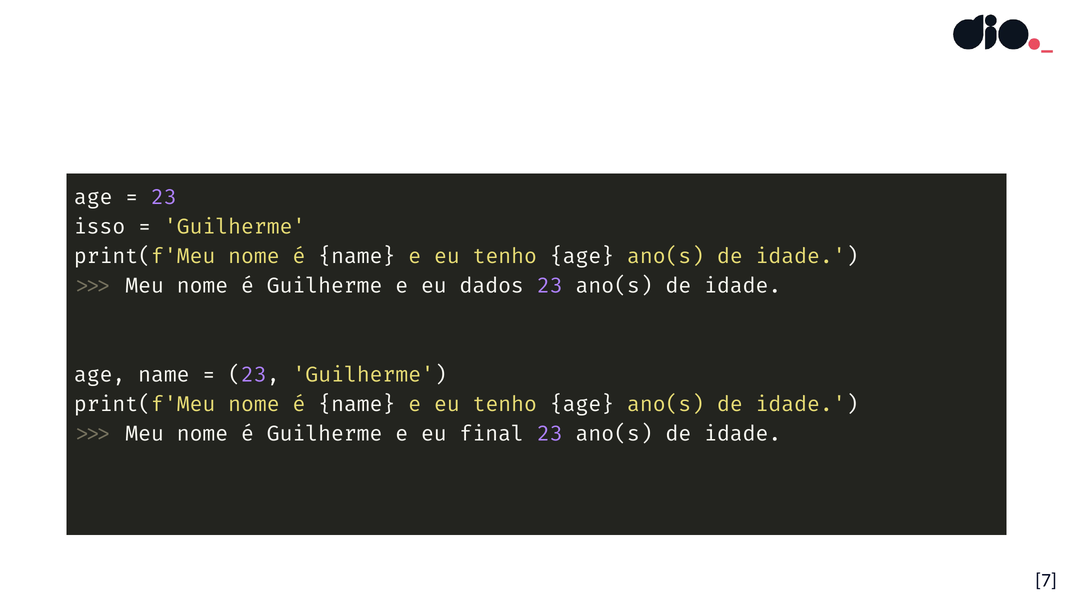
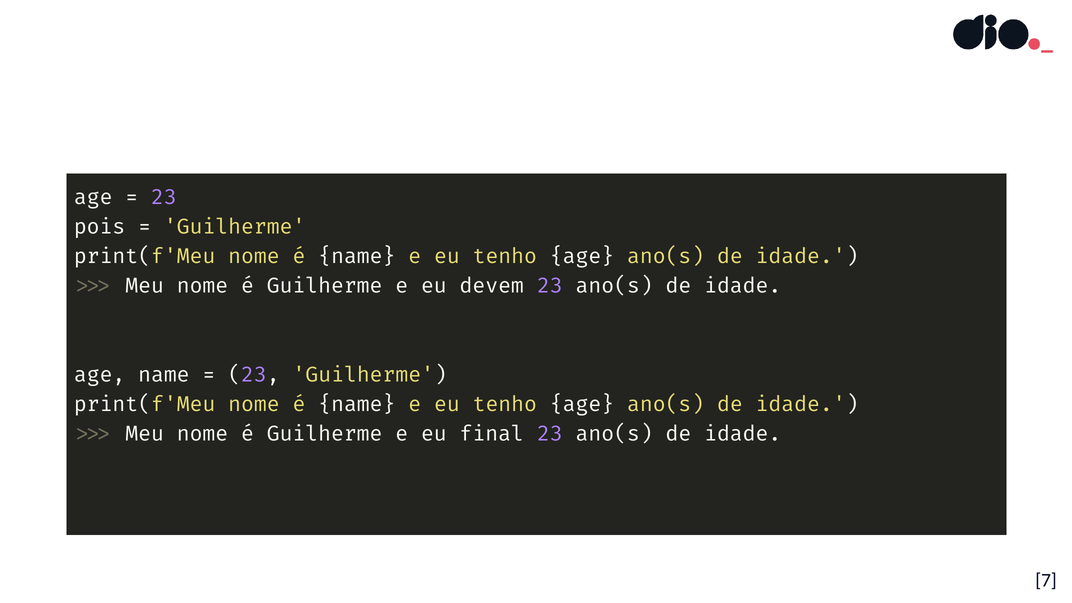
isso: isso -> pois
dados: dados -> devem
